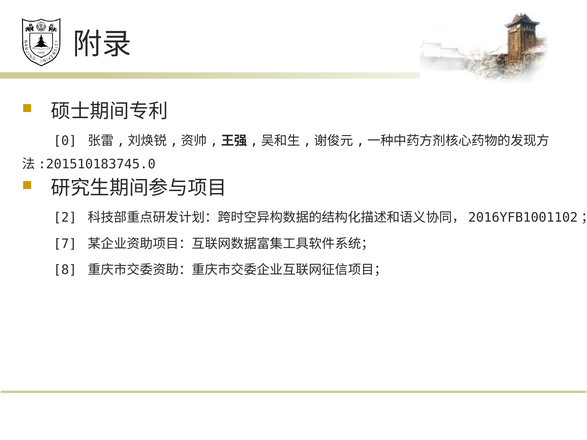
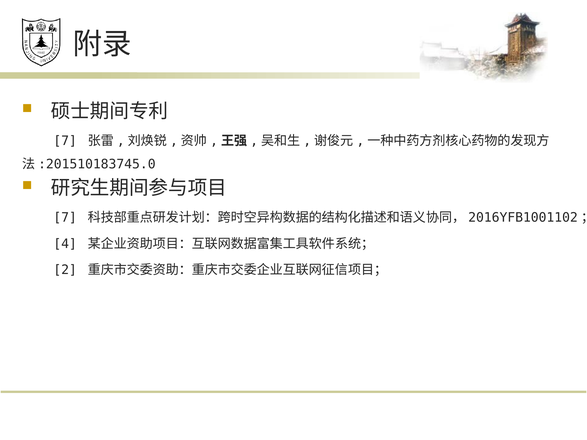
0 at (65, 141): 0 -> 7
2 at (65, 218): 2 -> 7
7: 7 -> 4
8: 8 -> 2
